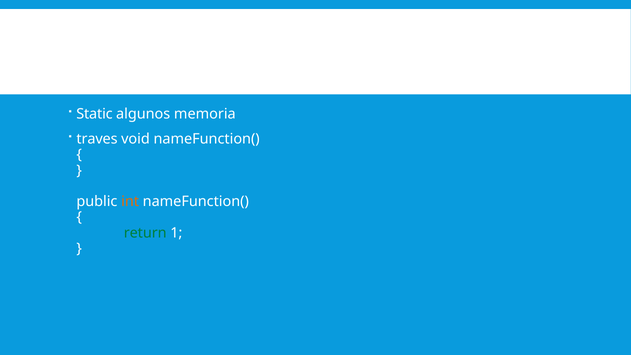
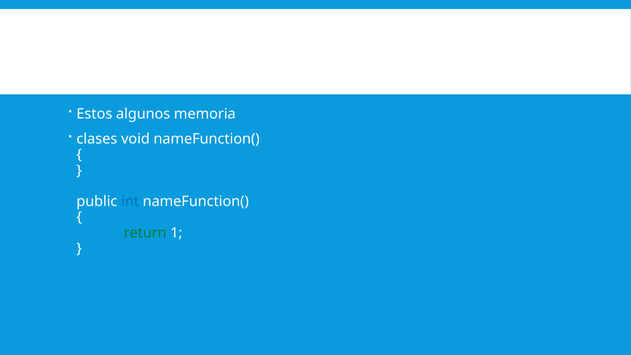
Static: Static -> Estos
traves: traves -> clases
int colour: orange -> blue
